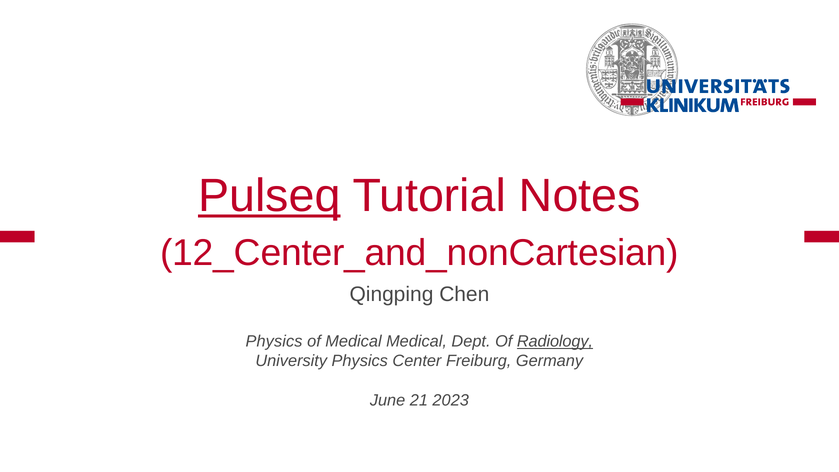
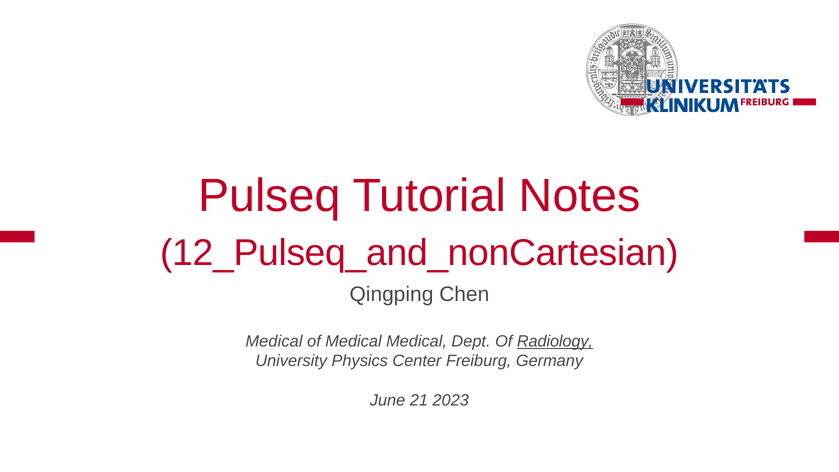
Pulseq underline: present -> none
12_Center_and_nonCartesian: 12_Center_and_nonCartesian -> 12_Pulseq_and_nonCartesian
Physics at (274, 341): Physics -> Medical
